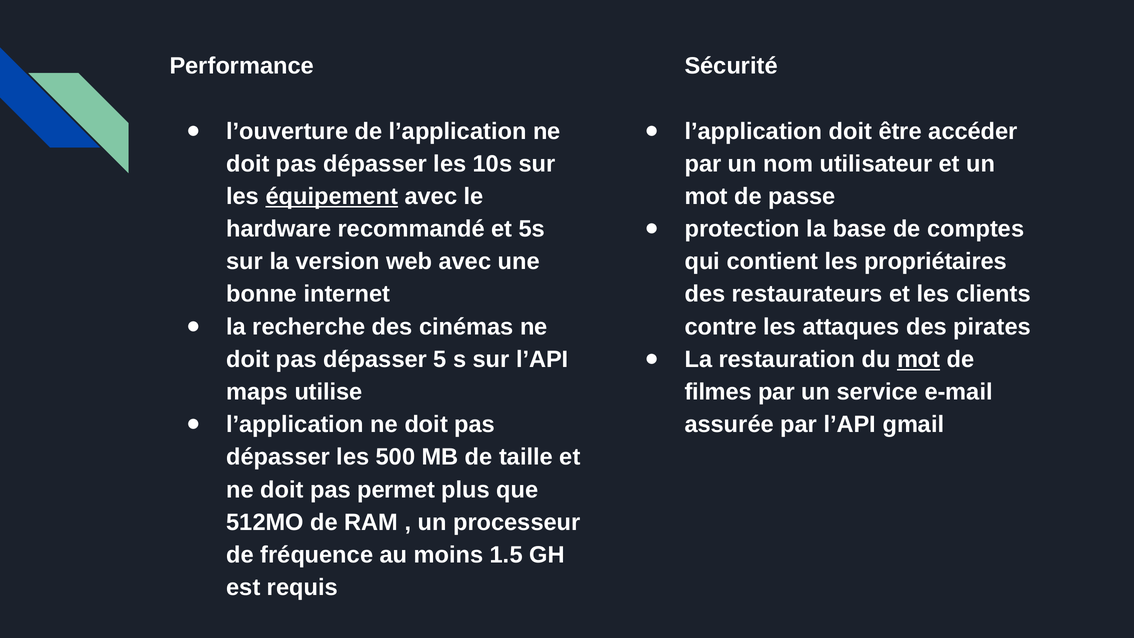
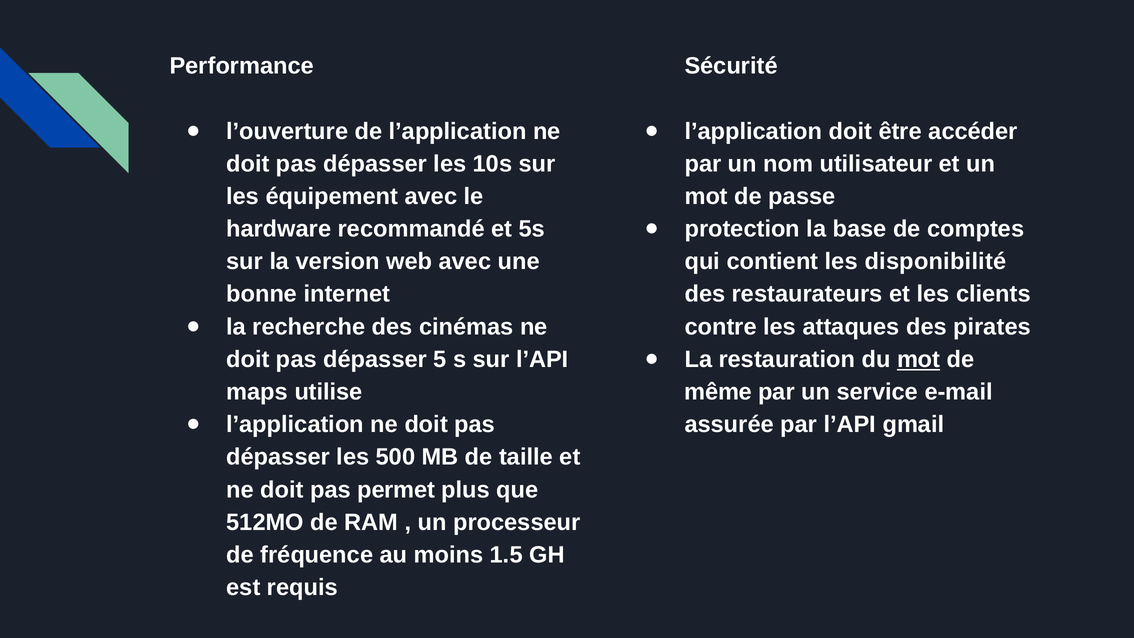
équipement underline: present -> none
propriétaires: propriétaires -> disponibilité
filmes: filmes -> même
